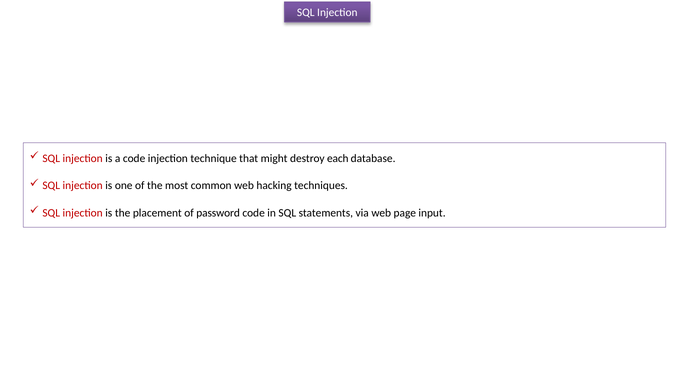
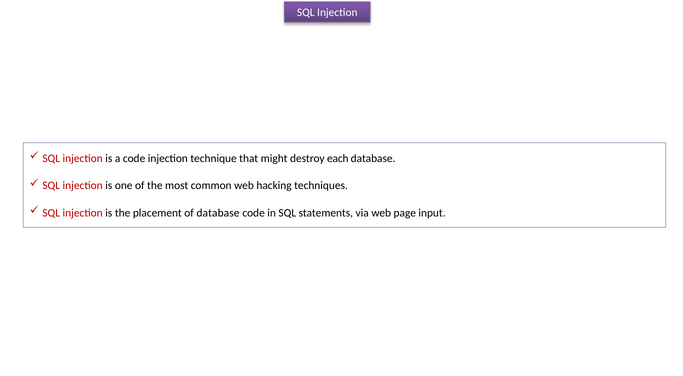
of password: password -> database
